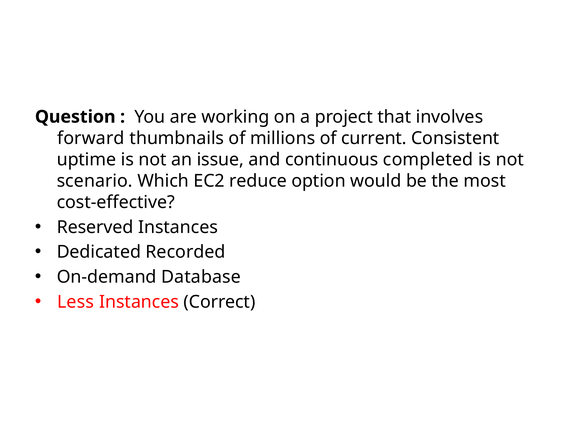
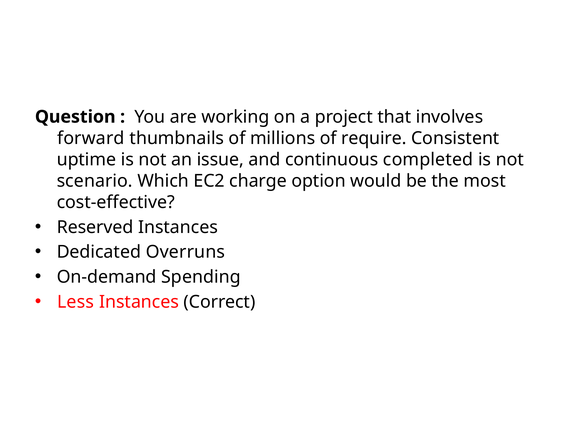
current: current -> require
reduce: reduce -> charge
Recorded: Recorded -> Overruns
Database: Database -> Spending
